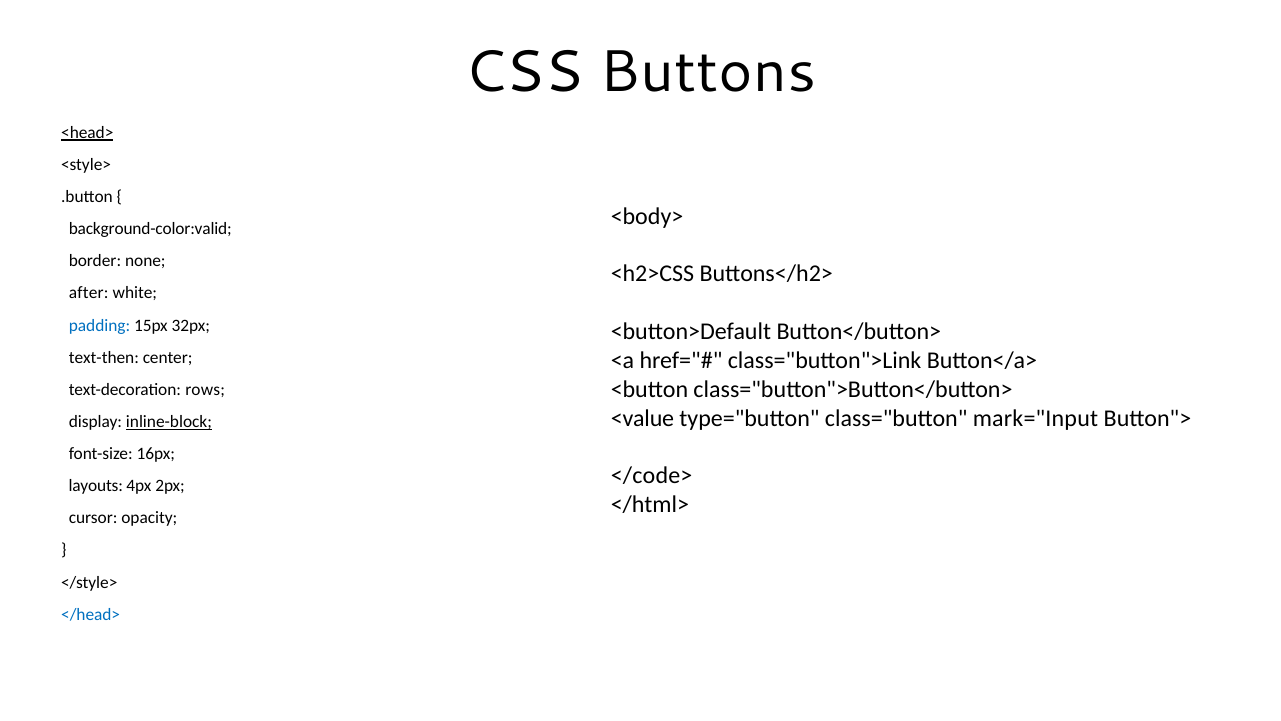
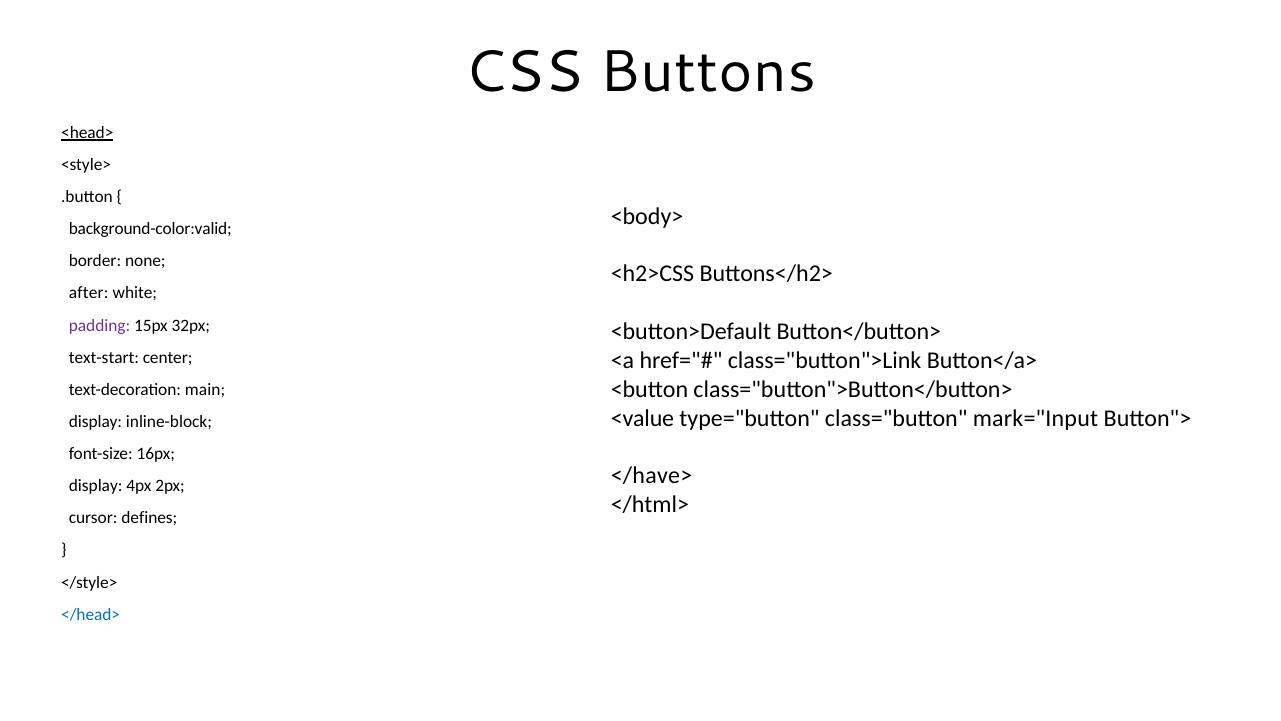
padding colour: blue -> purple
text-then: text-then -> text-start
rows: rows -> main
inline-block underline: present -> none
</code>: </code> -> </have>
layouts at (96, 486): layouts -> display
opacity: opacity -> defines
